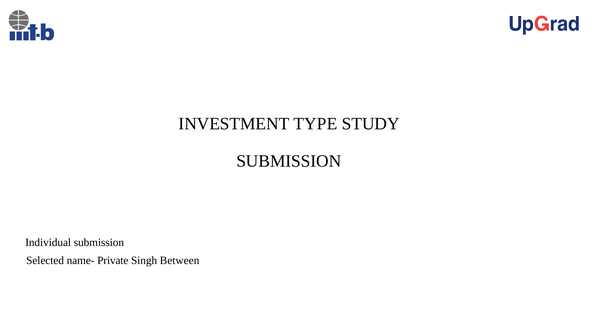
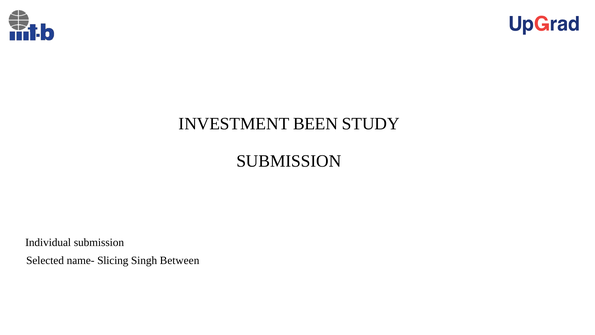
TYPE: TYPE -> BEEN
Private: Private -> Slicing
